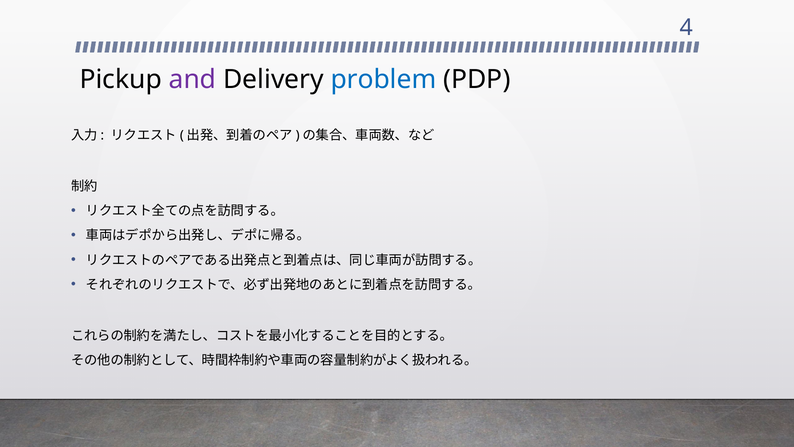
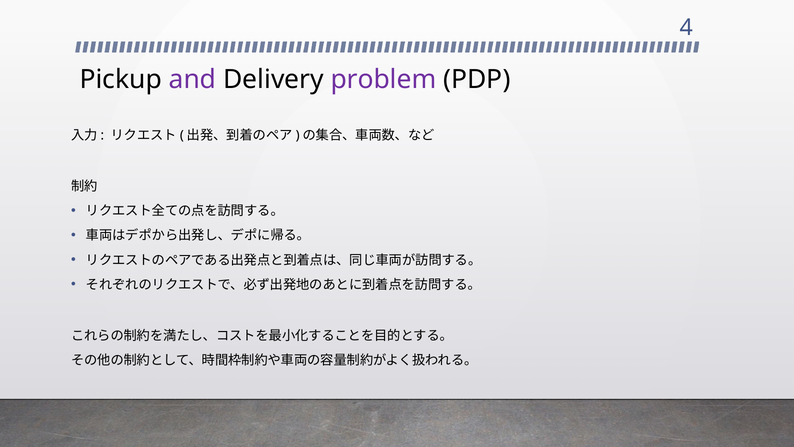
problem colour: blue -> purple
